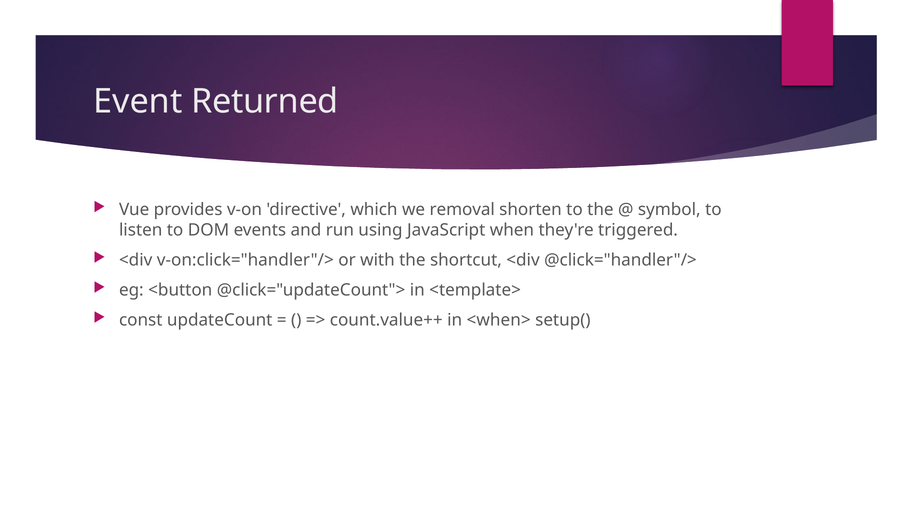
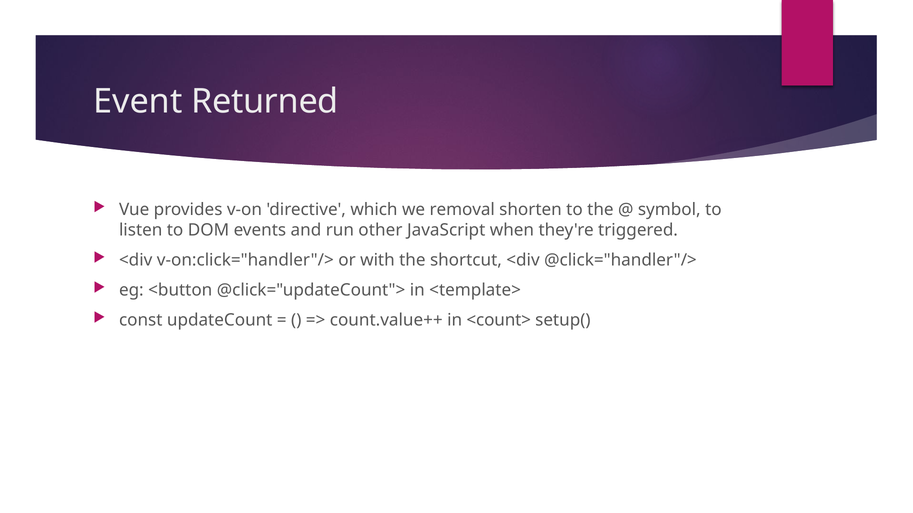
using: using -> other
<when>: <when> -> <count>
